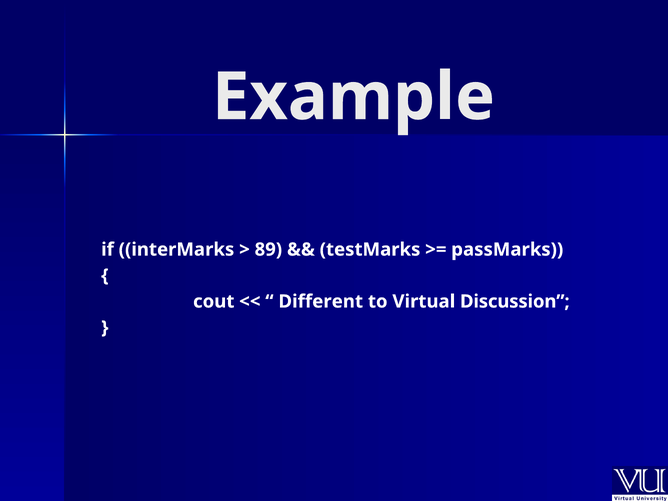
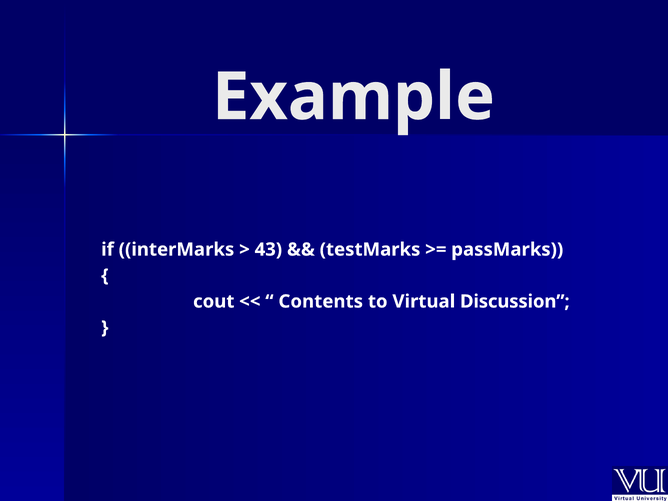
89: 89 -> 43
Different: Different -> Contents
